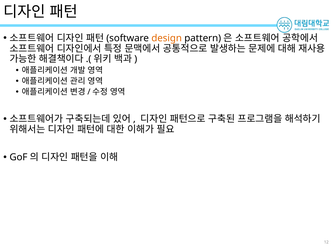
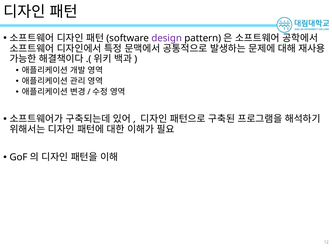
design colour: orange -> purple
